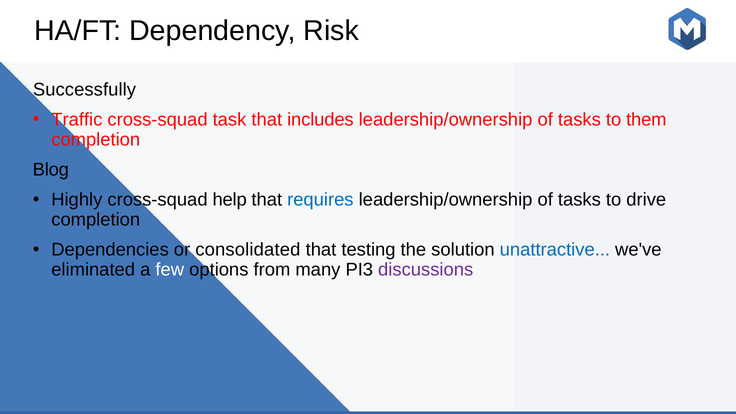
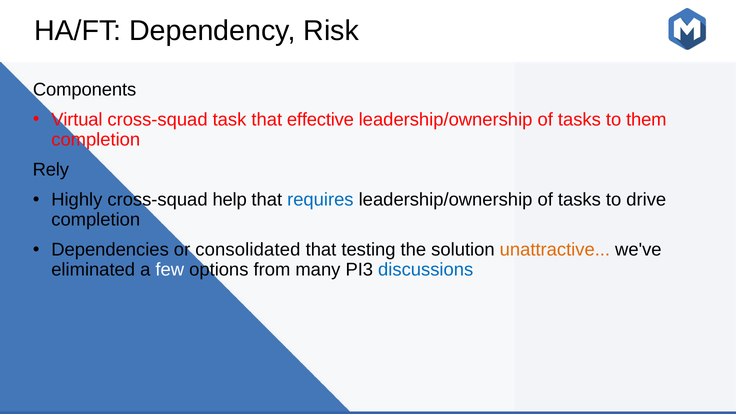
Successfully: Successfully -> Components
Traffic: Traffic -> Virtual
includes: includes -> effective
Blog: Blog -> Rely
unattractive colour: blue -> orange
discussions colour: purple -> blue
